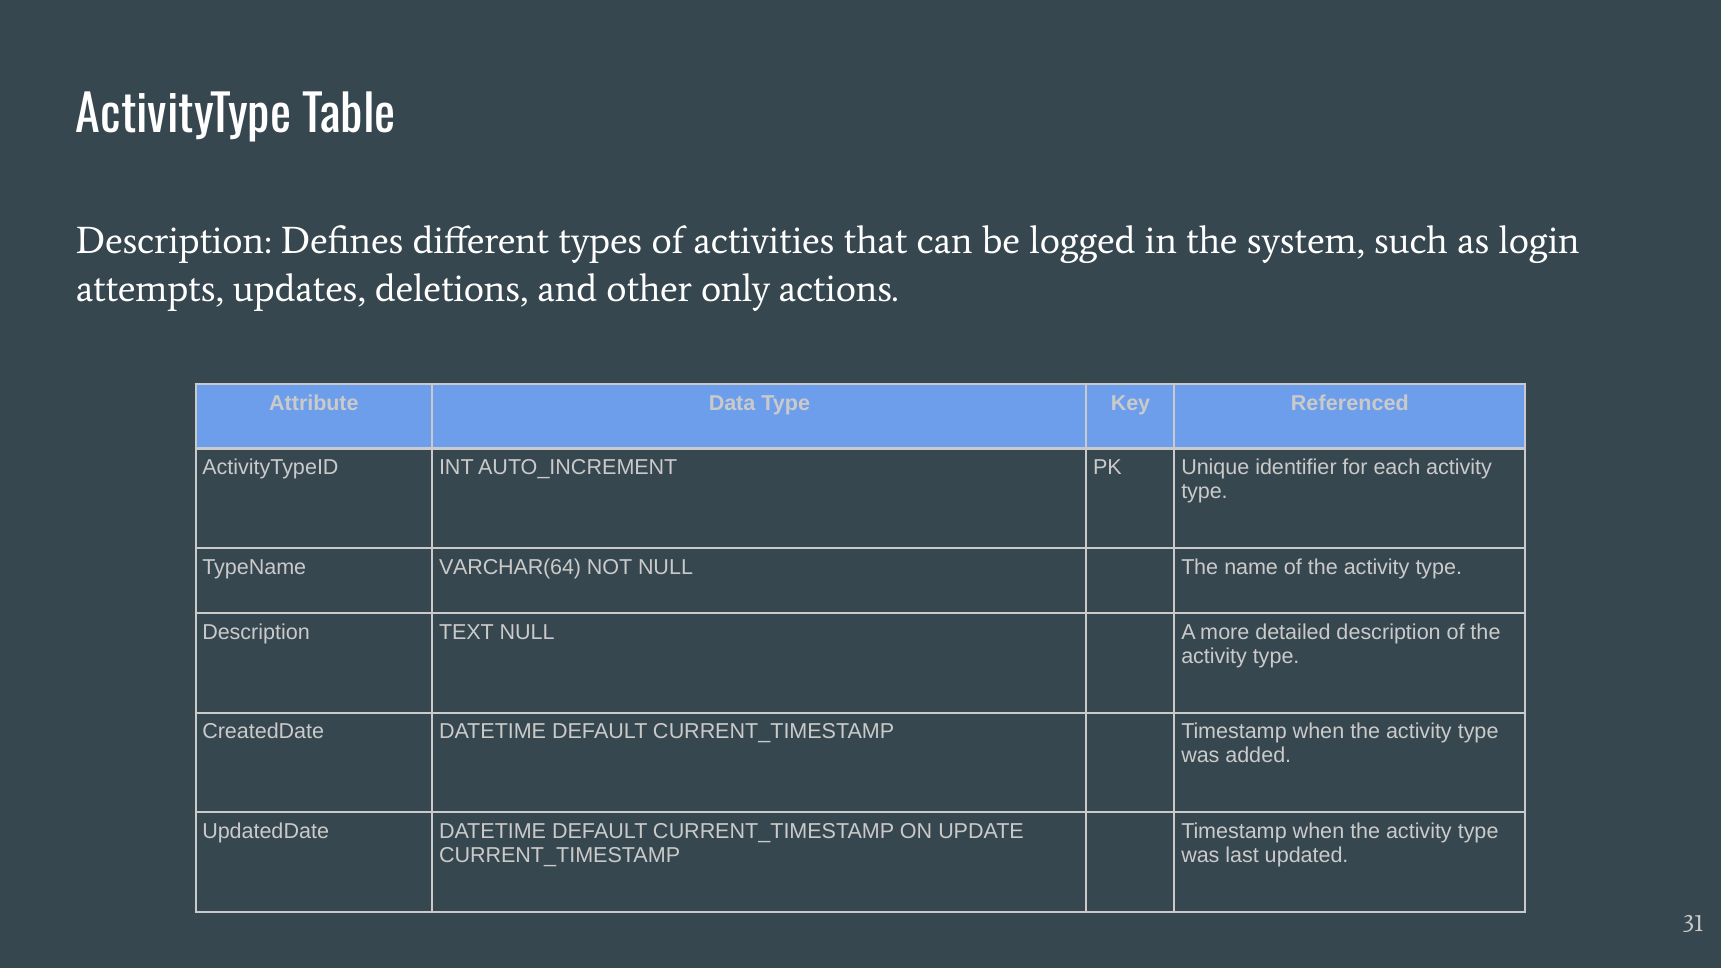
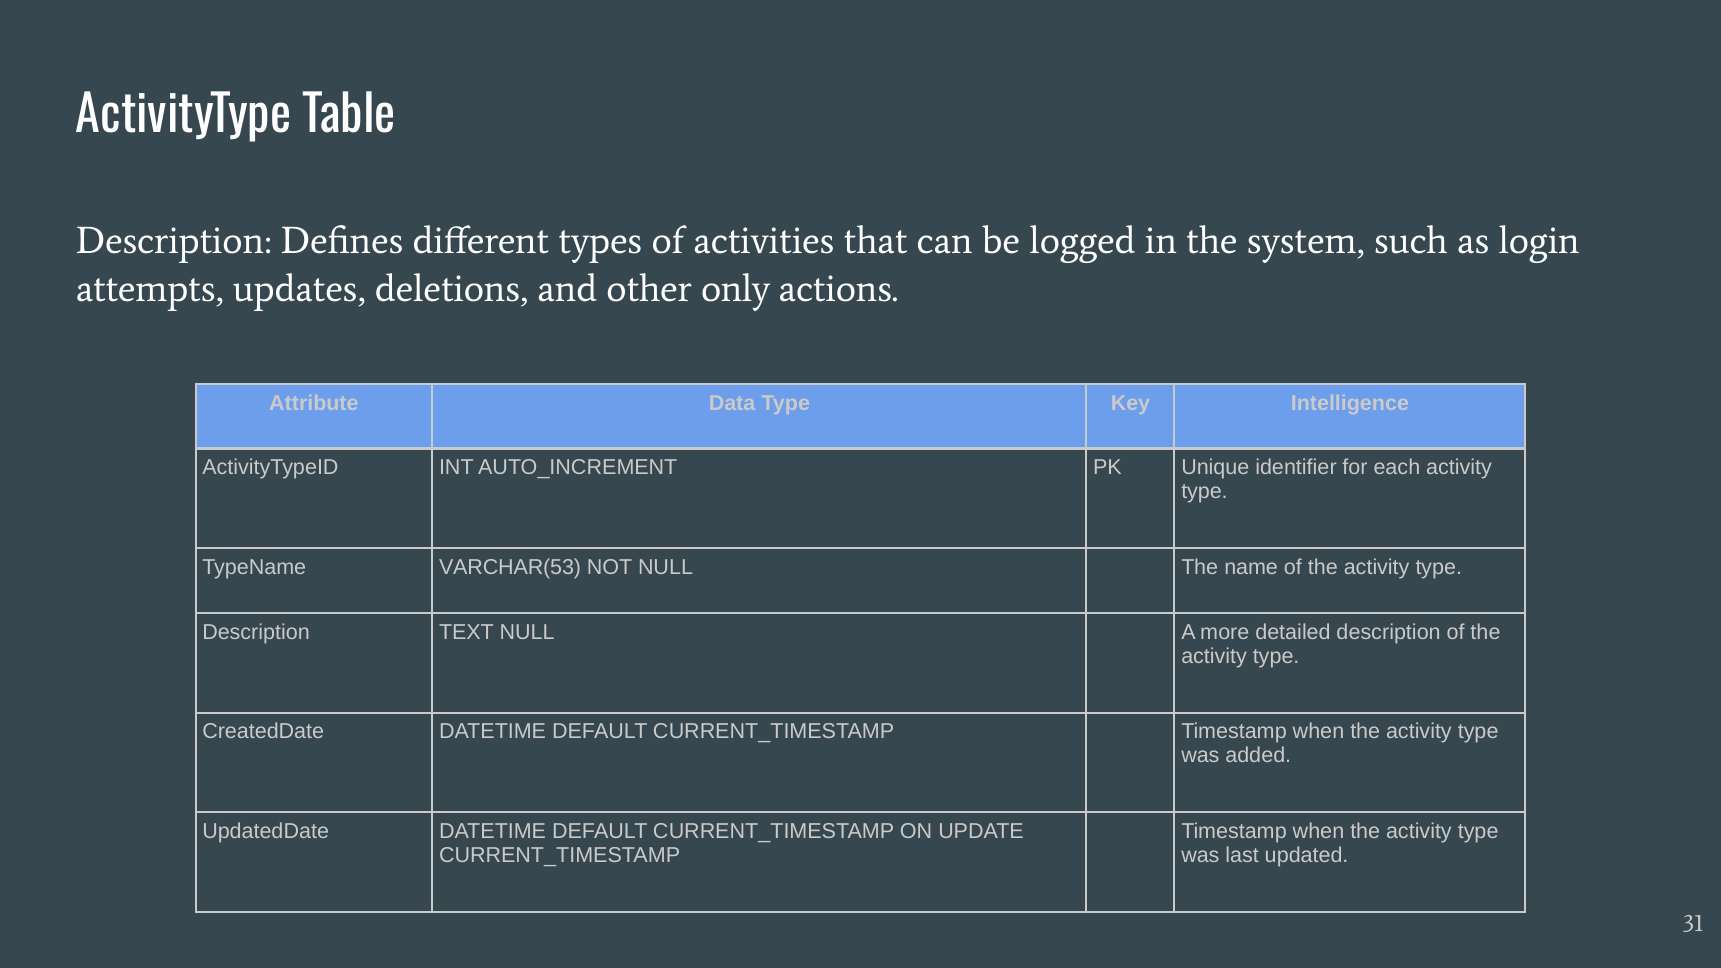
Referenced: Referenced -> Intelligence
VARCHAR(64: VARCHAR(64 -> VARCHAR(53
